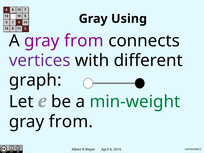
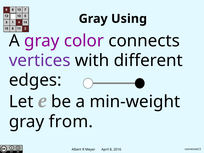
A gray from: from -> color
graph: graph -> edges
min-weight colour: green -> black
